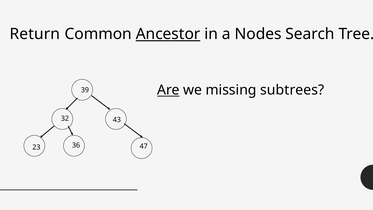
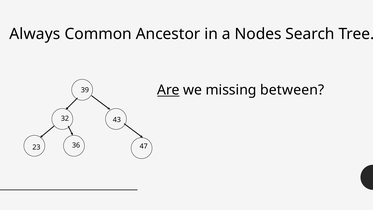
Return: Return -> Always
Ancestor underline: present -> none
subtrees: subtrees -> between
